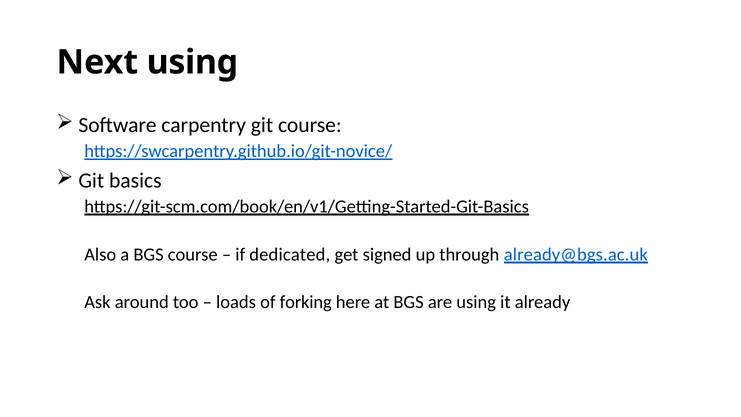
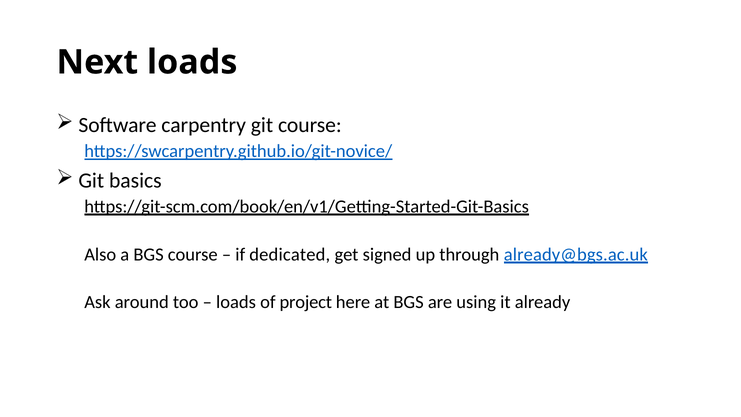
Next using: using -> loads
forking: forking -> project
